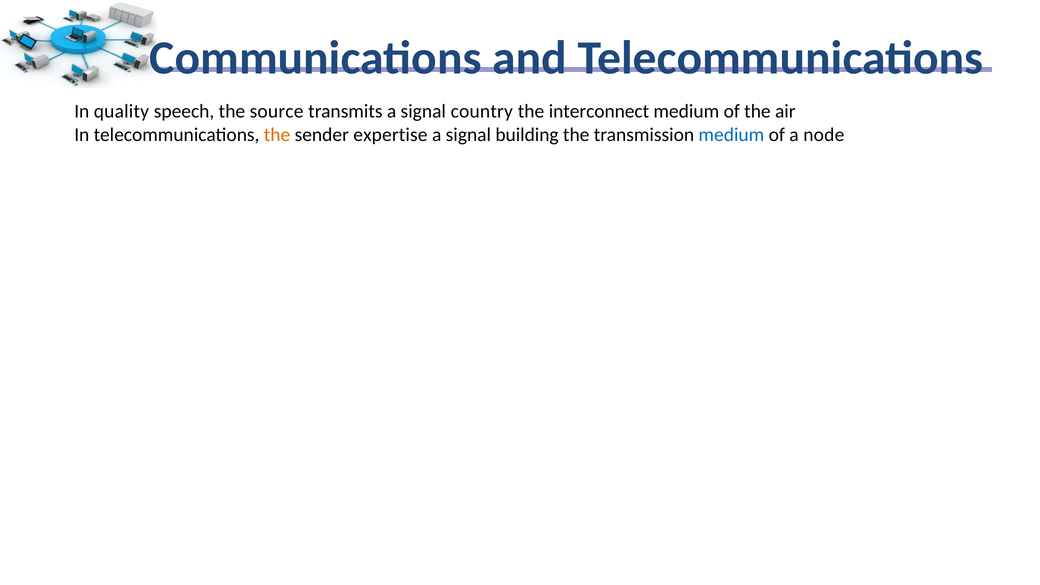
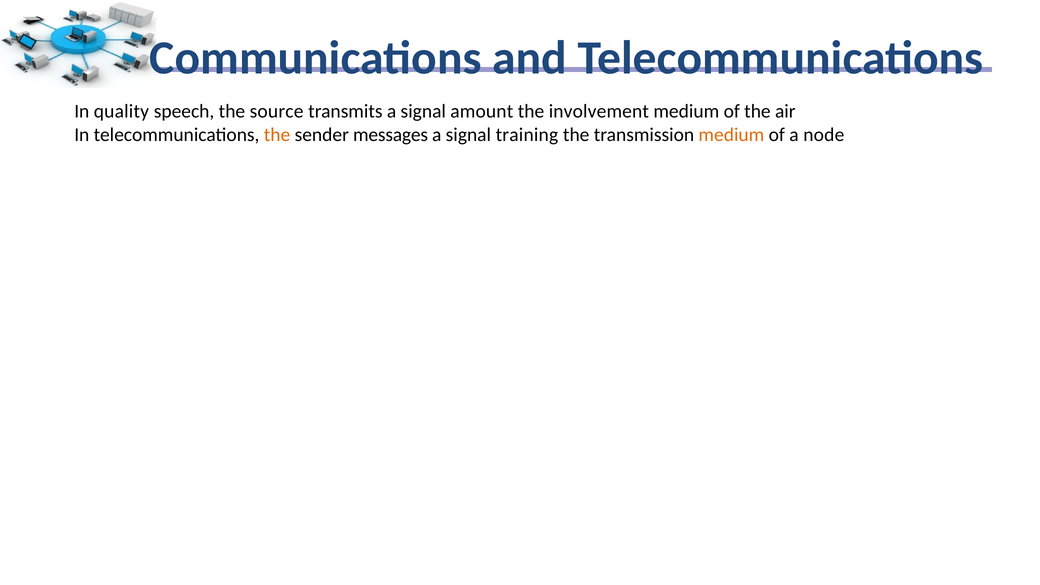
country: country -> amount
interconnect: interconnect -> involvement
expertise: expertise -> messages
building: building -> training
medium at (731, 135) colour: blue -> orange
